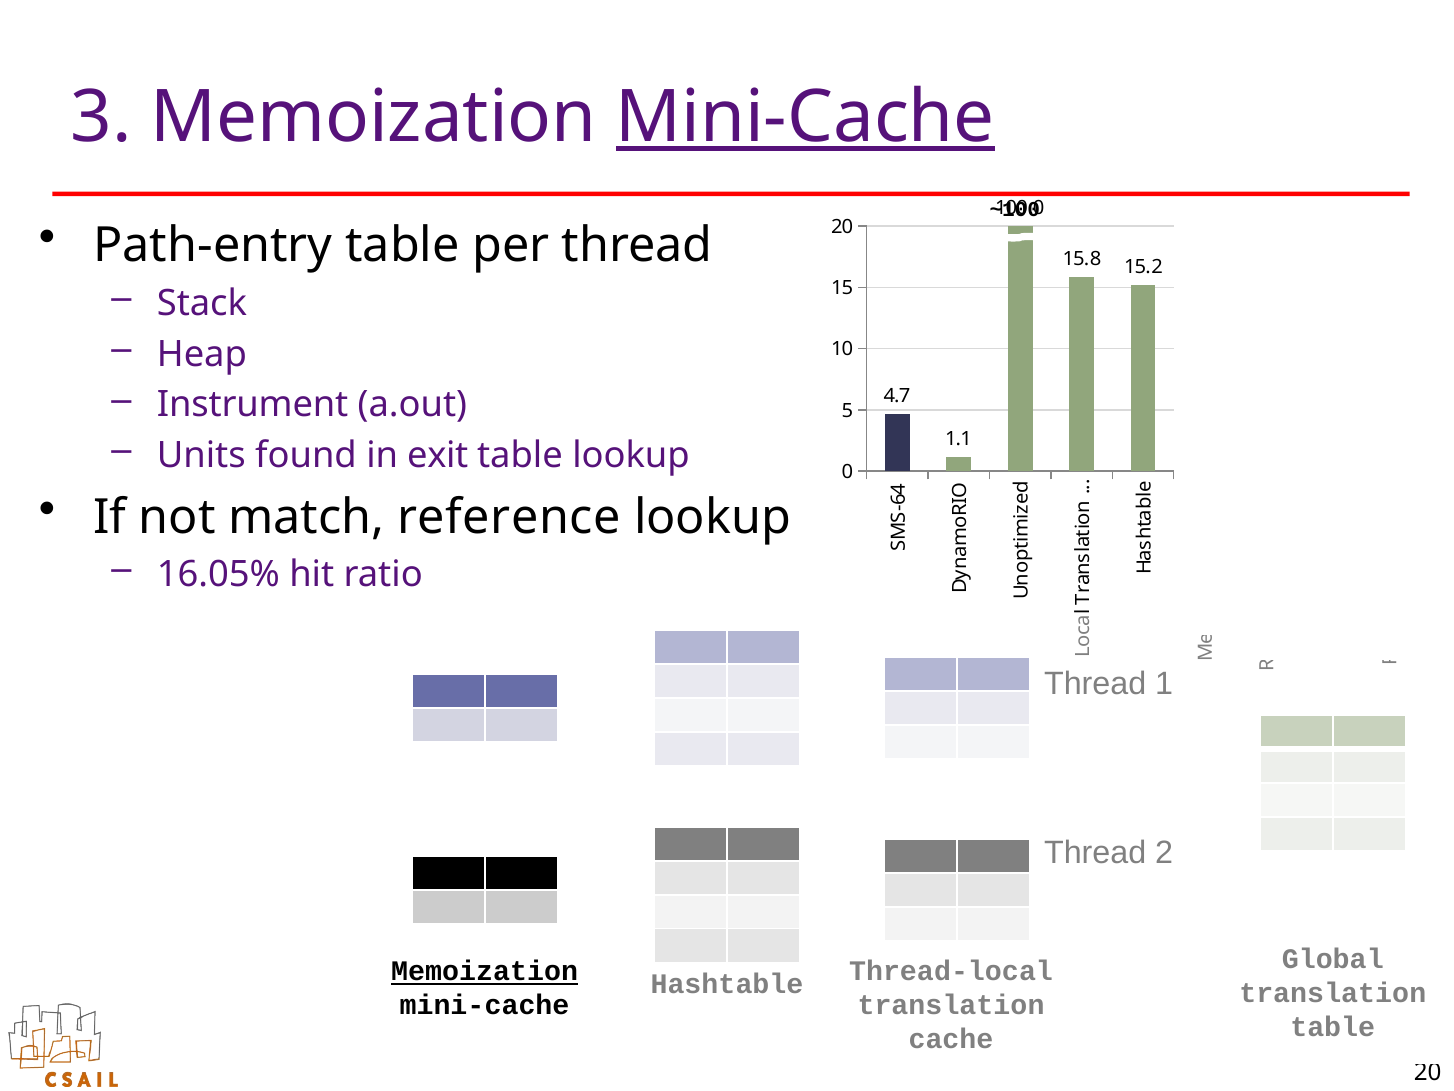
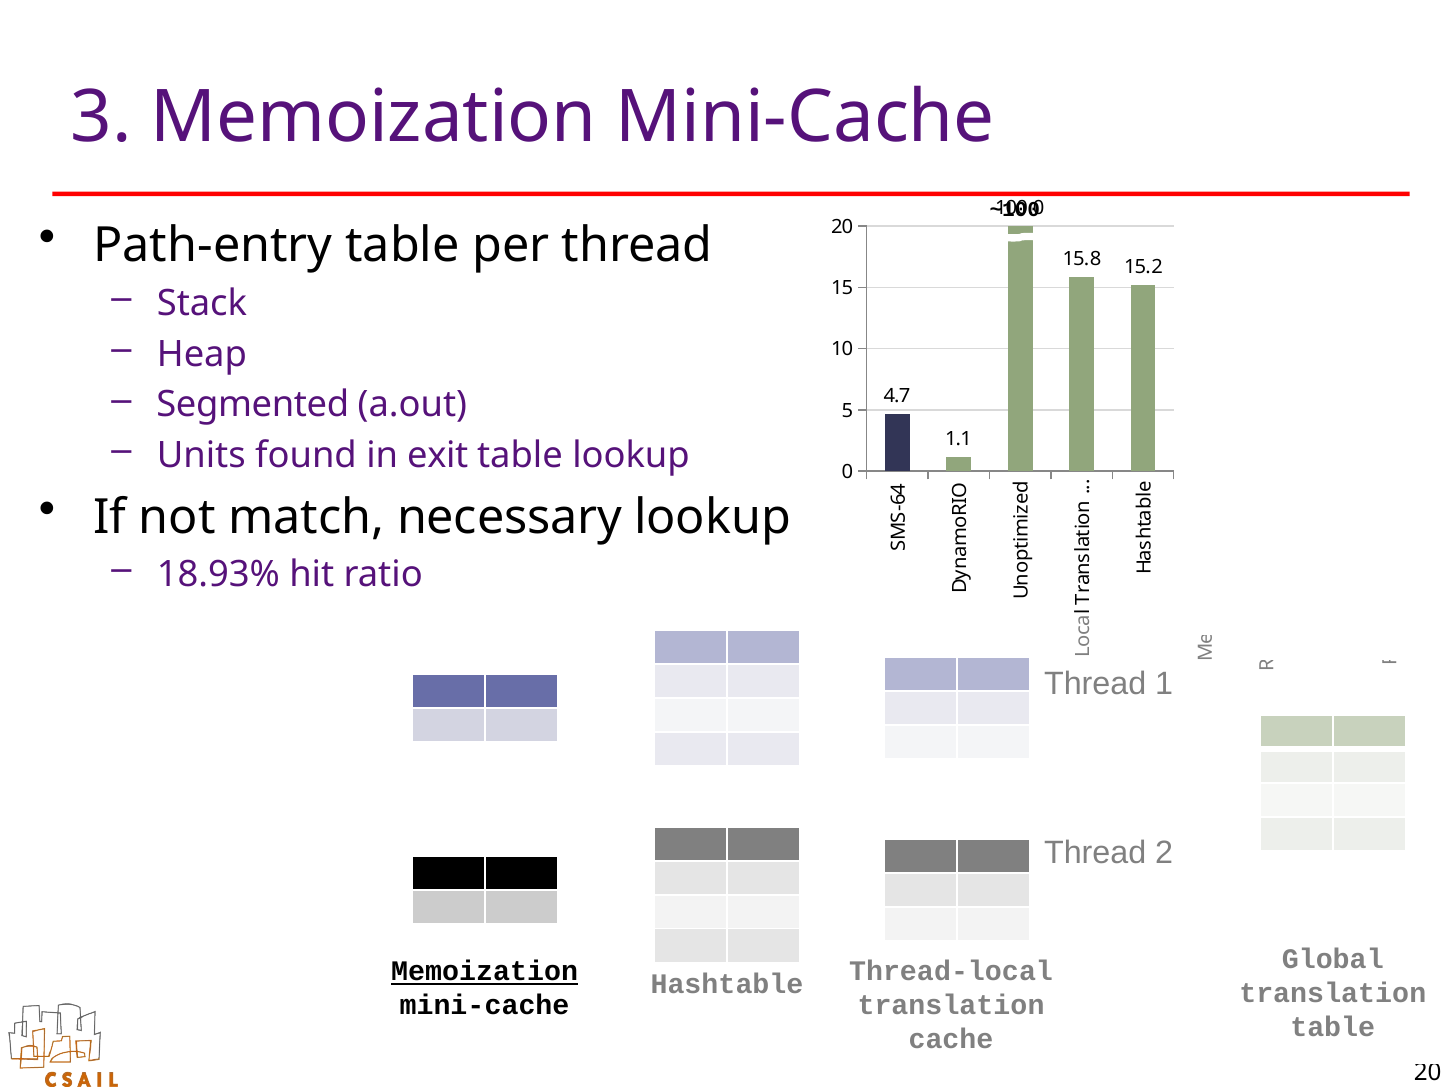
Mini-Cache at (805, 117) underline: present -> none
Instrument: Instrument -> Segmented
reference: reference -> necessary
16.05%: 16.05% -> 18.93%
